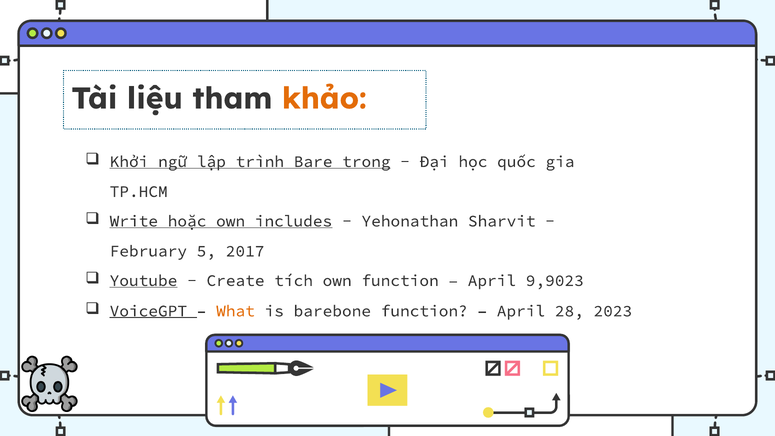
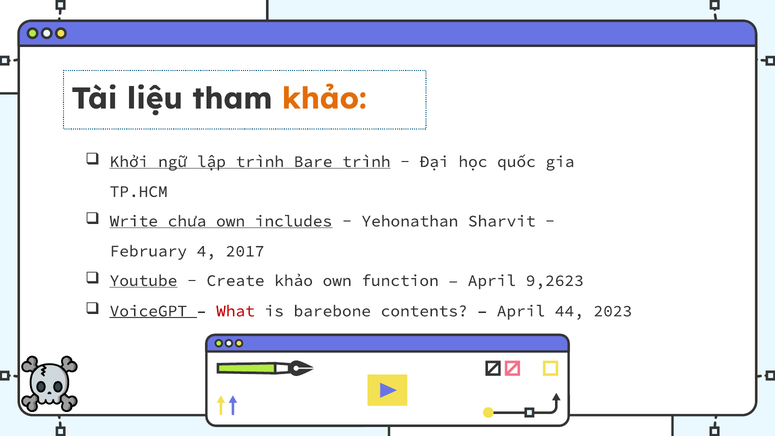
Bare trong: trong -> trình
hoặc: hoặc -> chưa
5: 5 -> 4
Create tích: tích -> khảo
9,9023: 9,9023 -> 9,2623
What colour: orange -> red
barebone function: function -> contents
28: 28 -> 44
